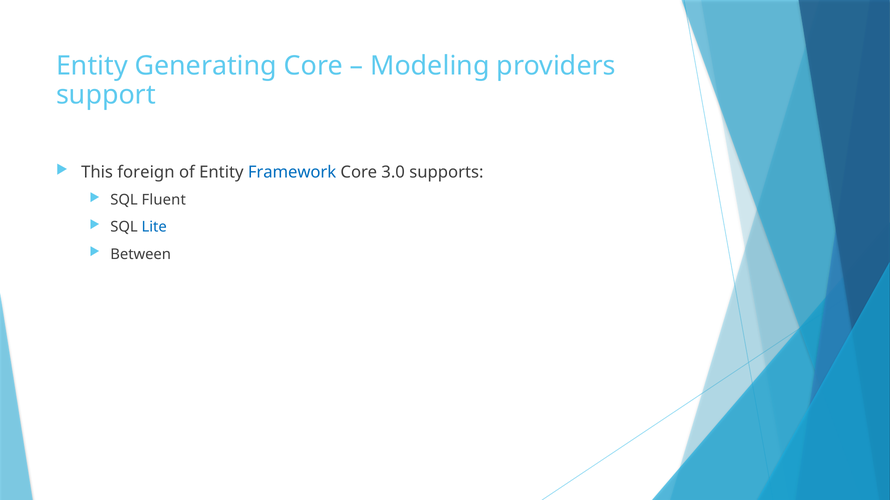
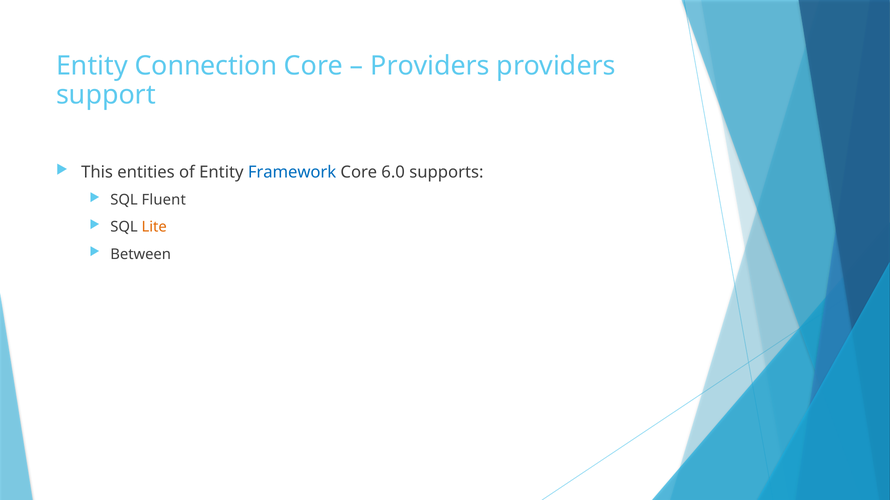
Generating: Generating -> Connection
Modeling at (430, 66): Modeling -> Providers
foreign: foreign -> entities
3.0: 3.0 -> 6.0
Lite colour: blue -> orange
